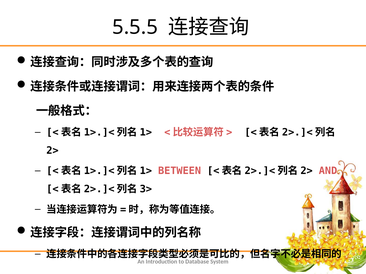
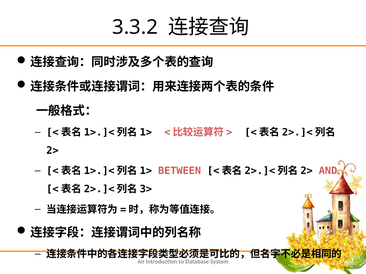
5.5.5: 5.5.5 -> 3.3.2
